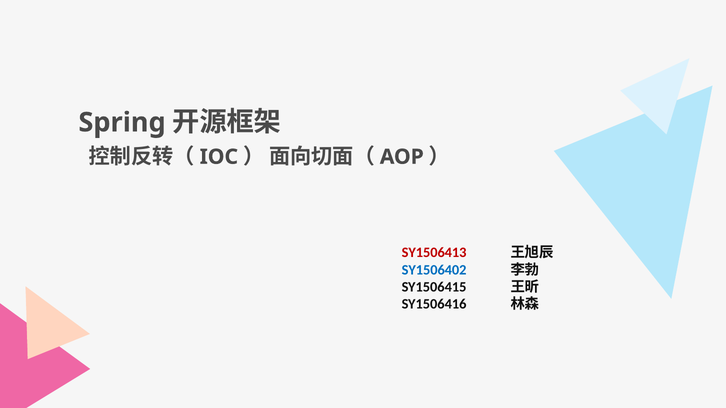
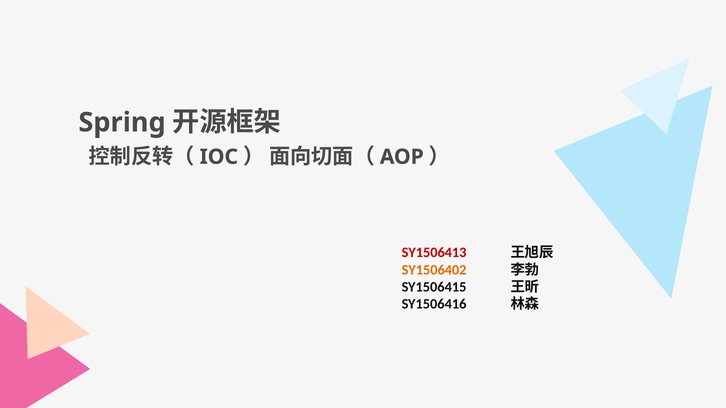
SY1506402 colour: blue -> orange
